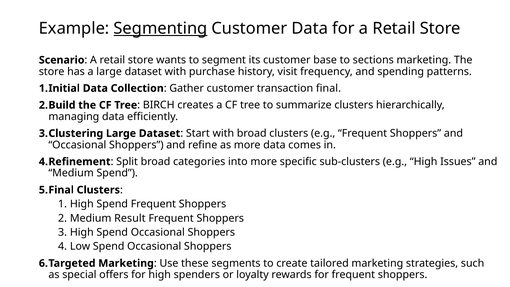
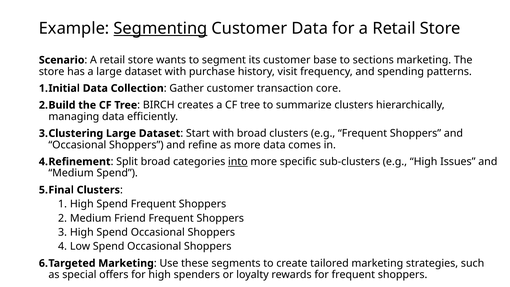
final: final -> core
into underline: none -> present
Result: Result -> Friend
